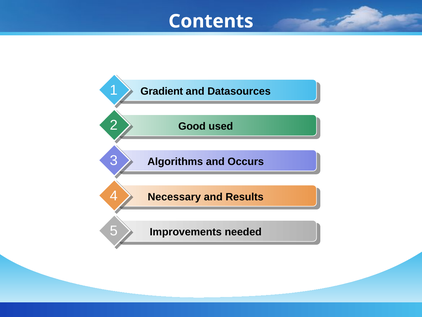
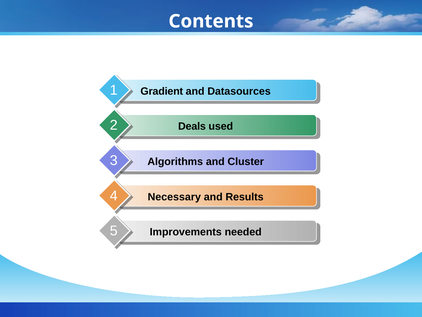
Good: Good -> Deals
Occurs: Occurs -> Cluster
